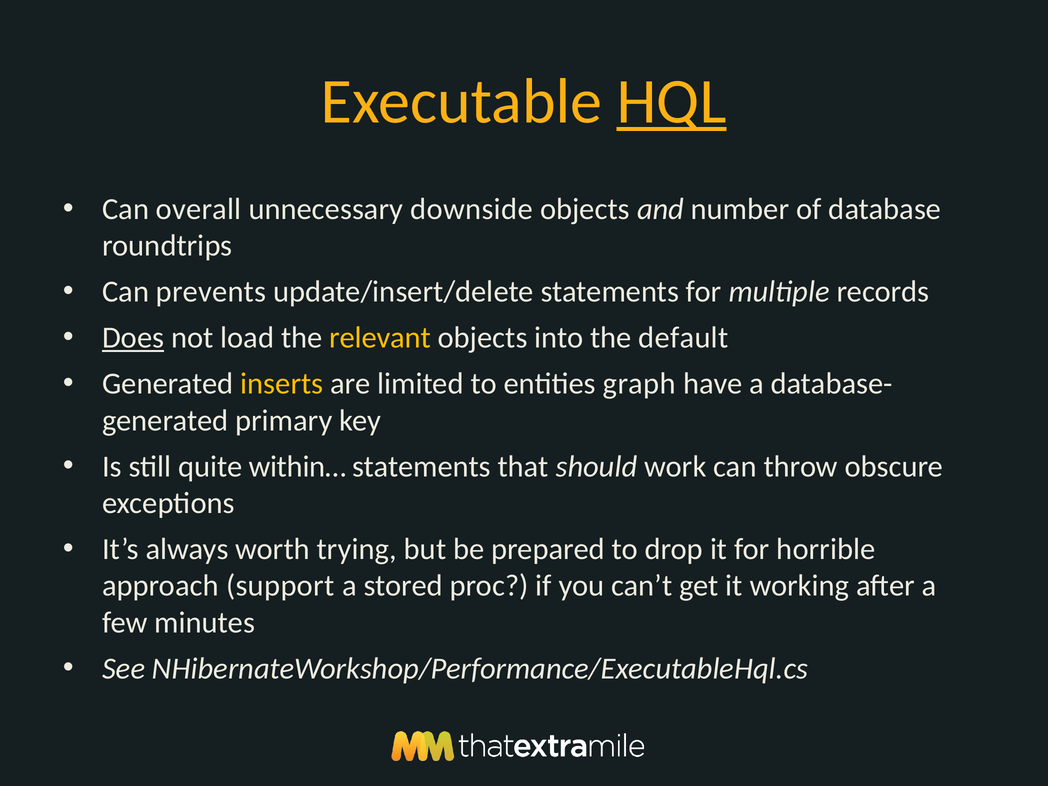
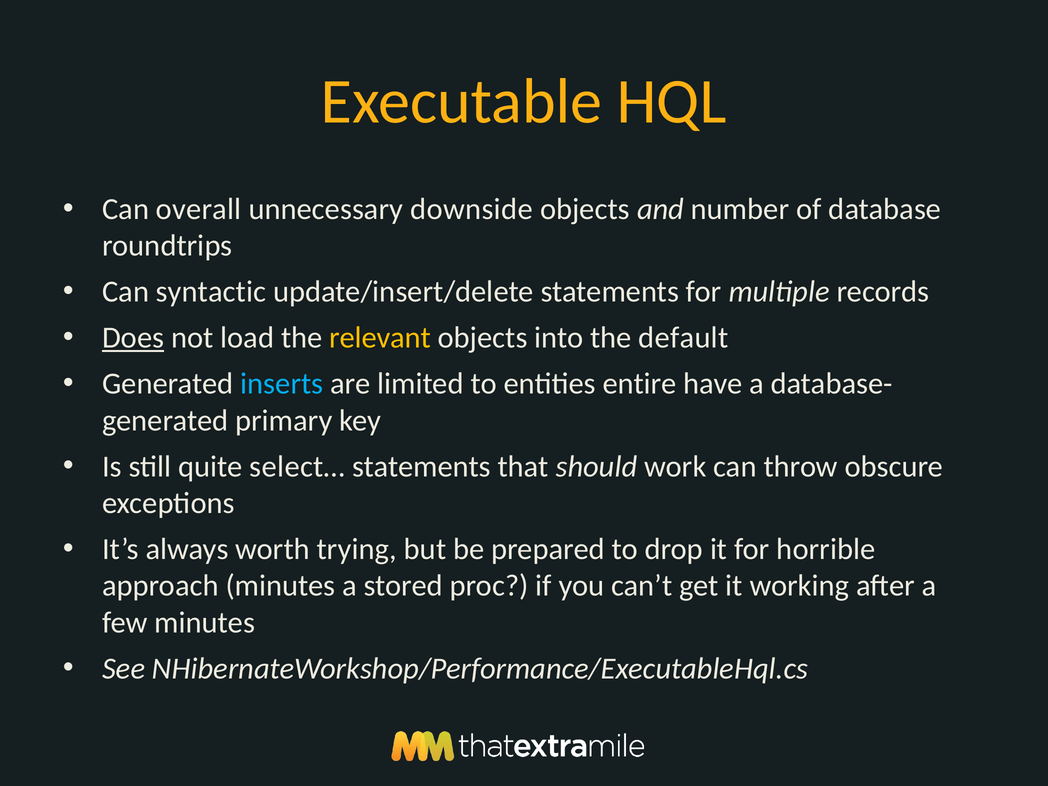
HQL underline: present -> none
prevents: prevents -> syntactic
inserts colour: yellow -> light blue
graph: graph -> entire
within…: within… -> select…
approach support: support -> minutes
